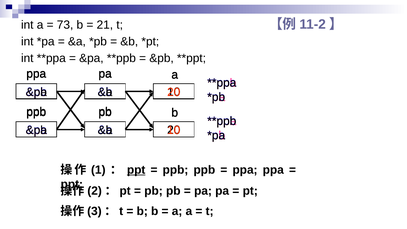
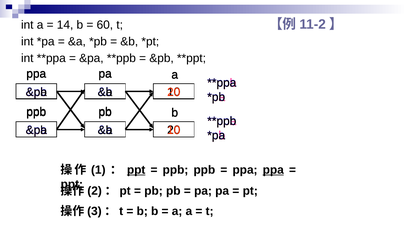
73: 73 -> 14
21: 21 -> 60
ppa at (273, 170) underline: none -> present
